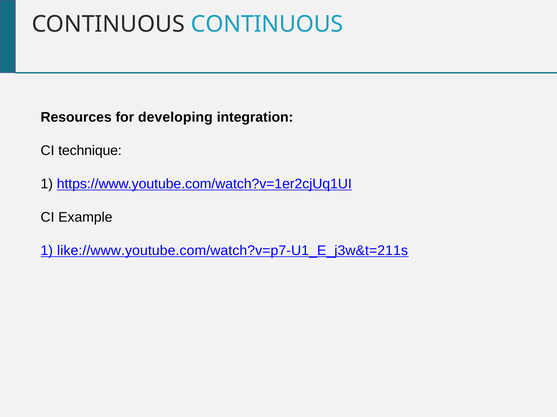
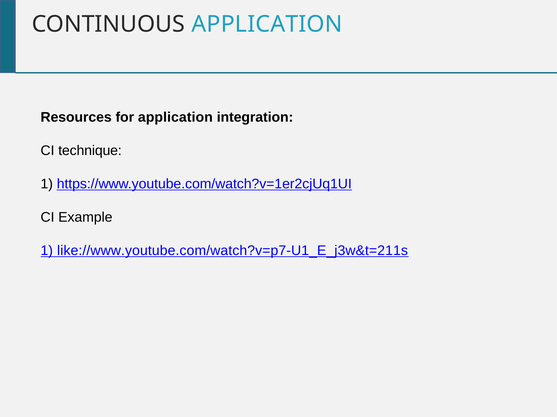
CONTINUOUS CONTINUOUS: CONTINUOUS -> APPLICATION
for developing: developing -> application
